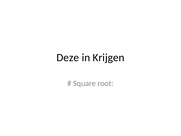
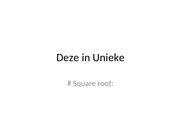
Krijgen: Krijgen -> Unieke
